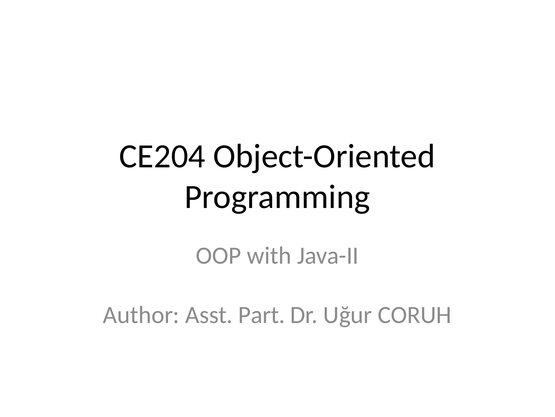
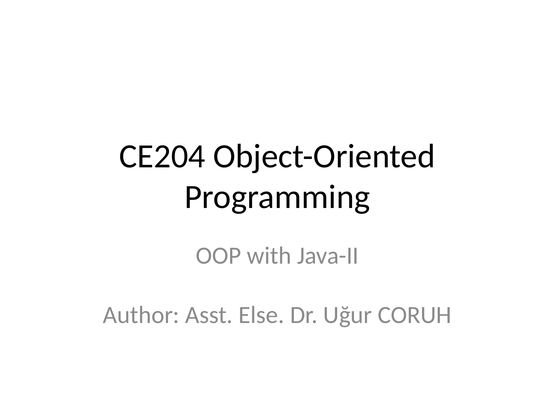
Part: Part -> Else
